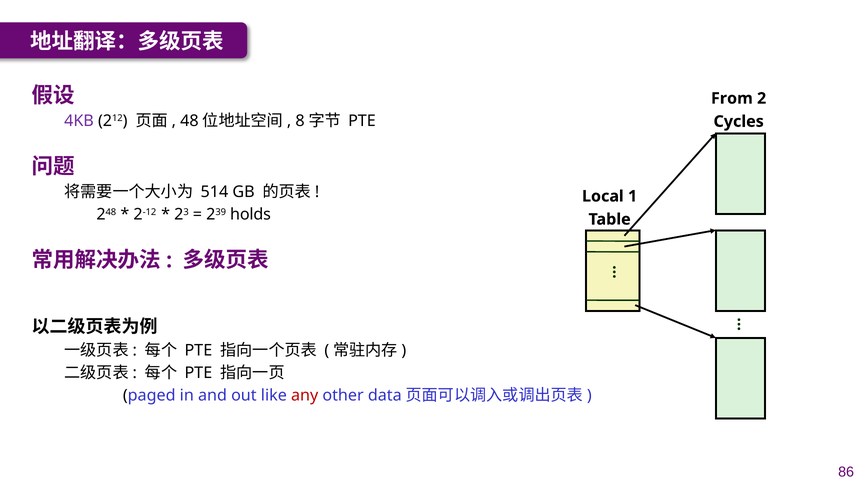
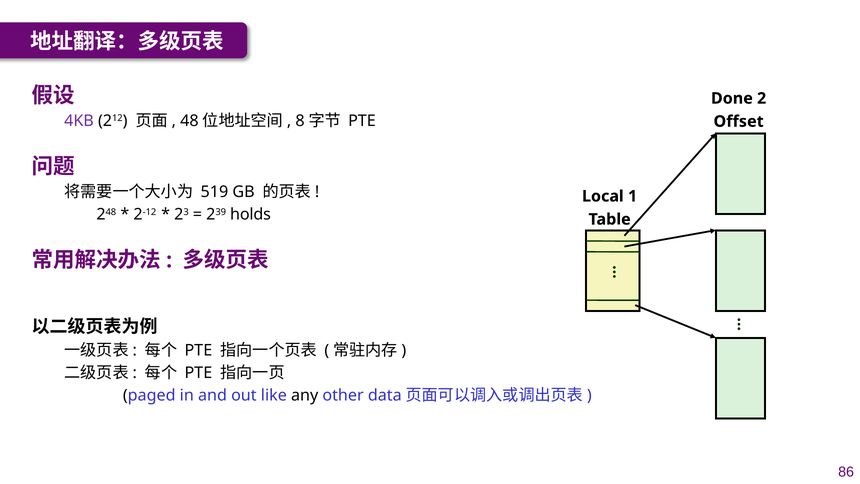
From: From -> Done
Cycles: Cycles -> Offset
514: 514 -> 519
any colour: red -> black
